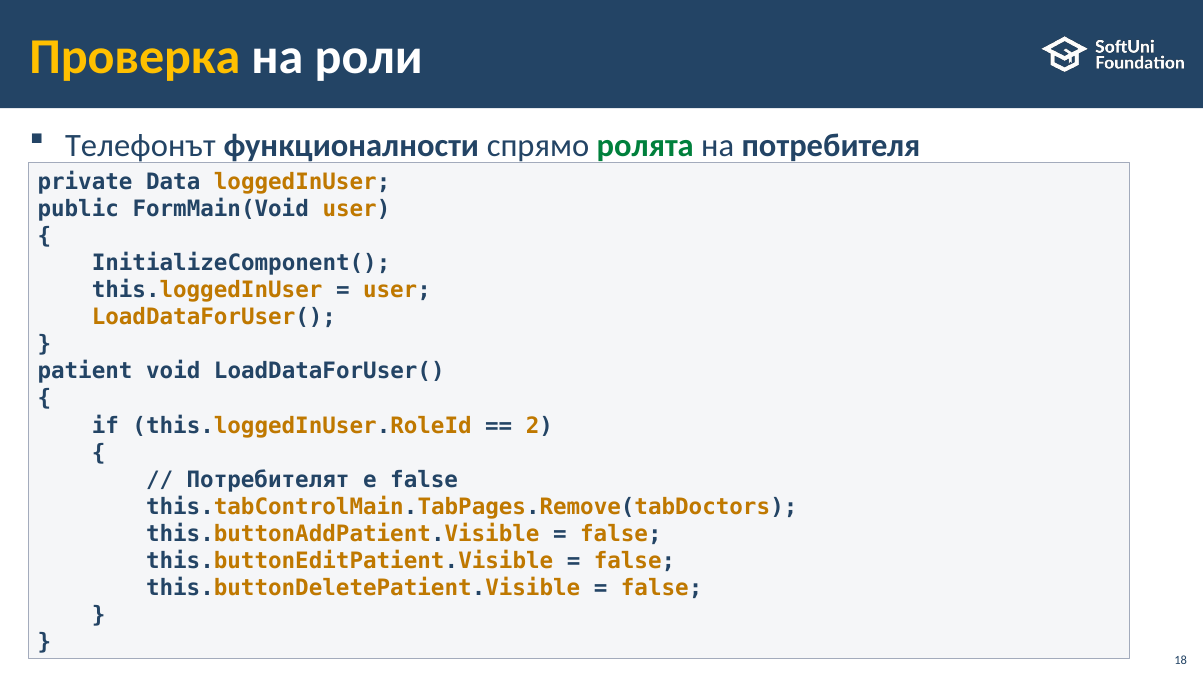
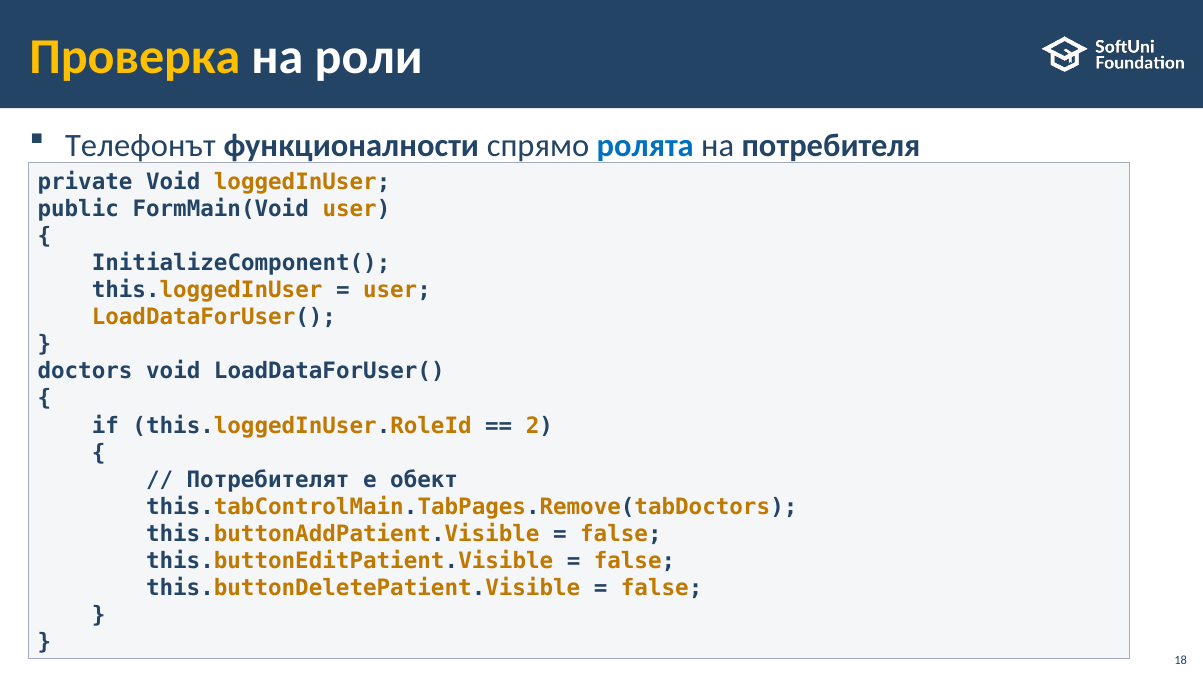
ролята colour: green -> blue
private Data: Data -> Void
patient: patient -> doctors
е false: false -> обект
